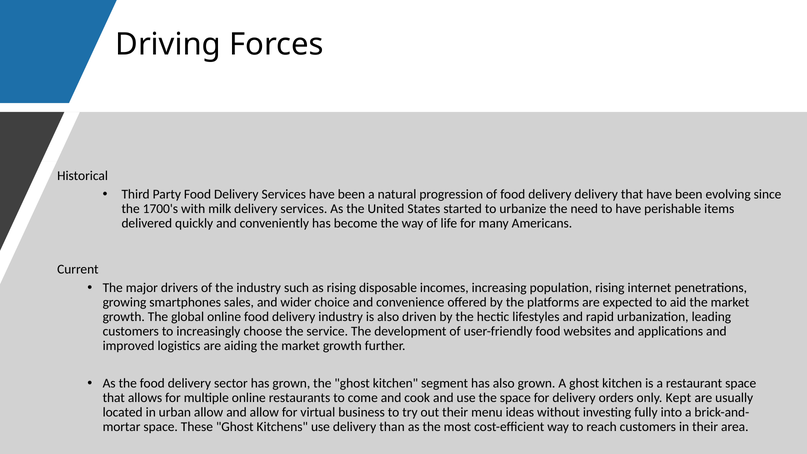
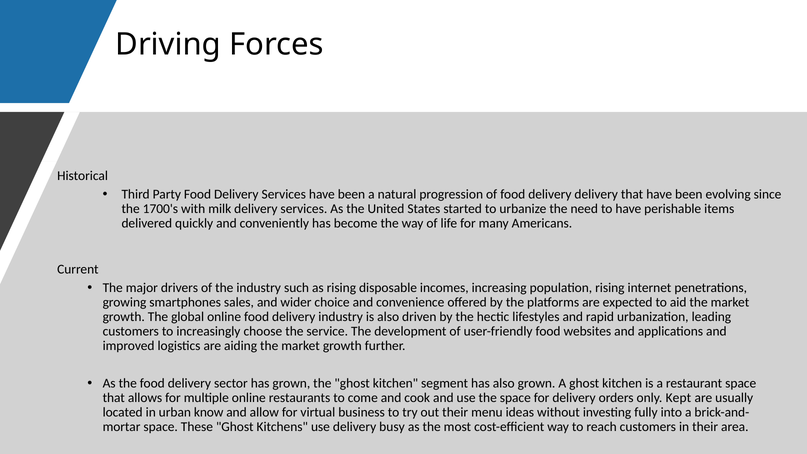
urban allow: allow -> know
than: than -> busy
